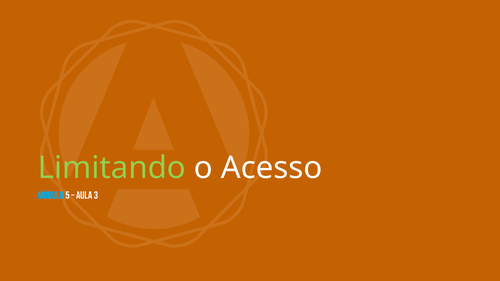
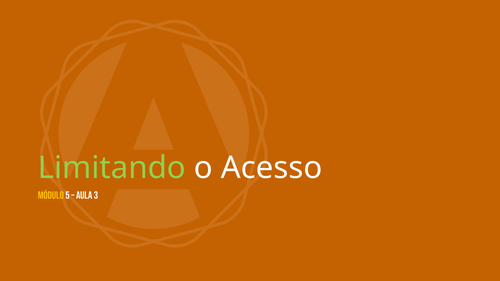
Módulo colour: light blue -> yellow
